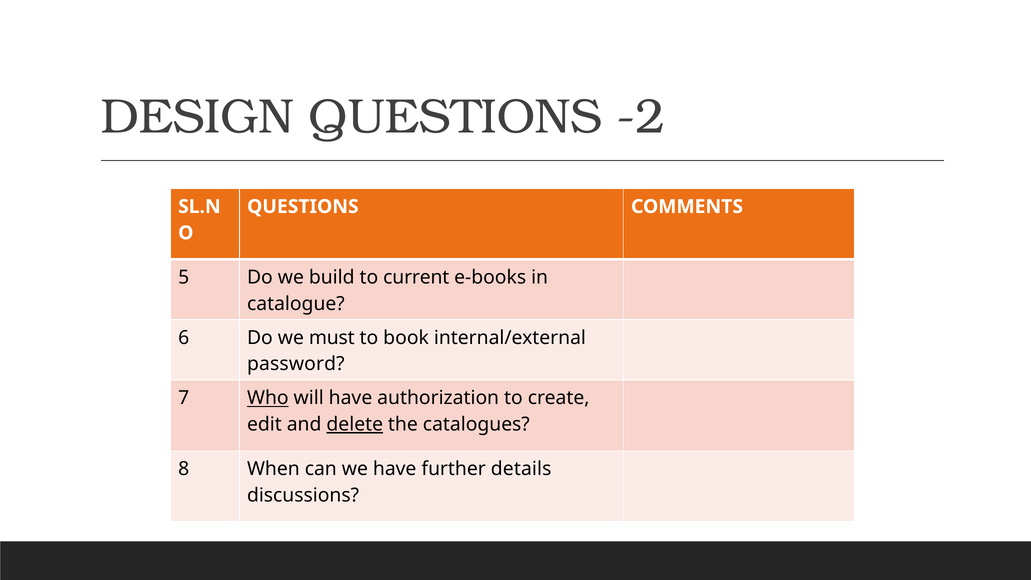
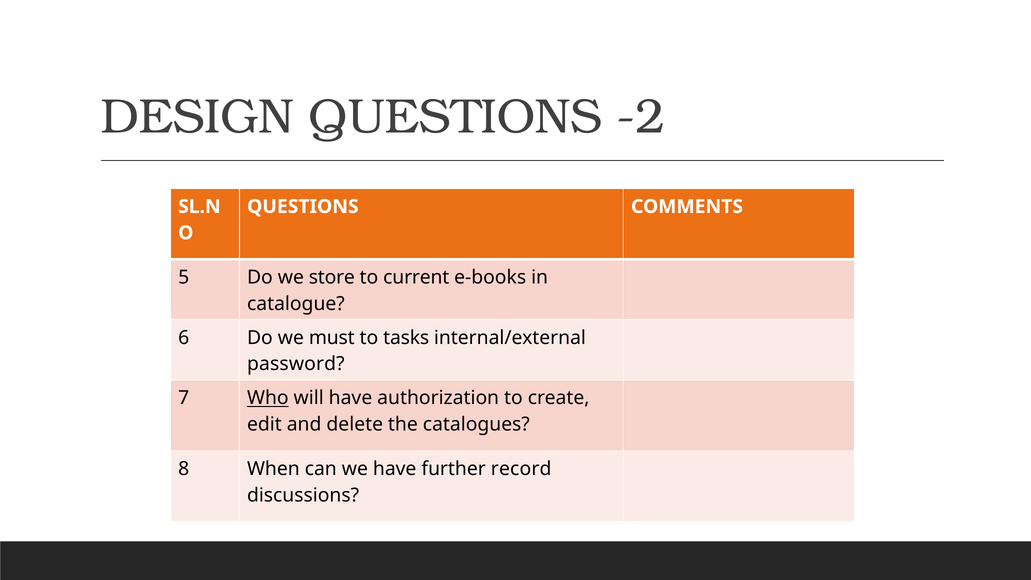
build: build -> store
book: book -> tasks
delete underline: present -> none
details: details -> record
